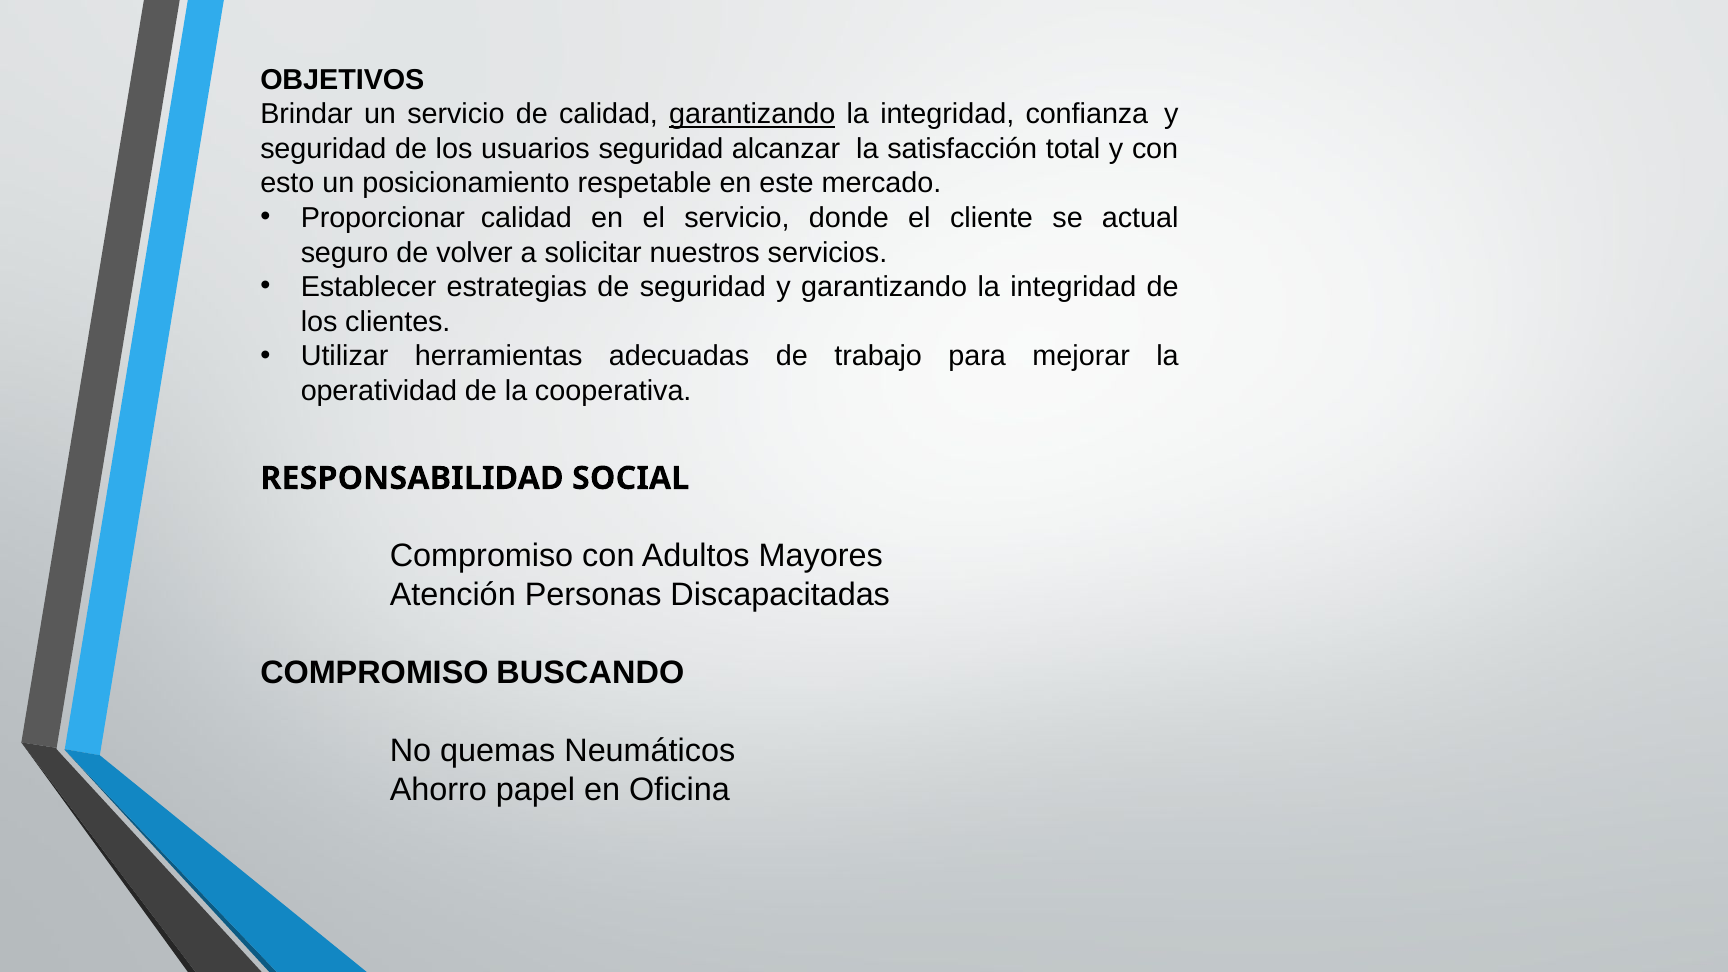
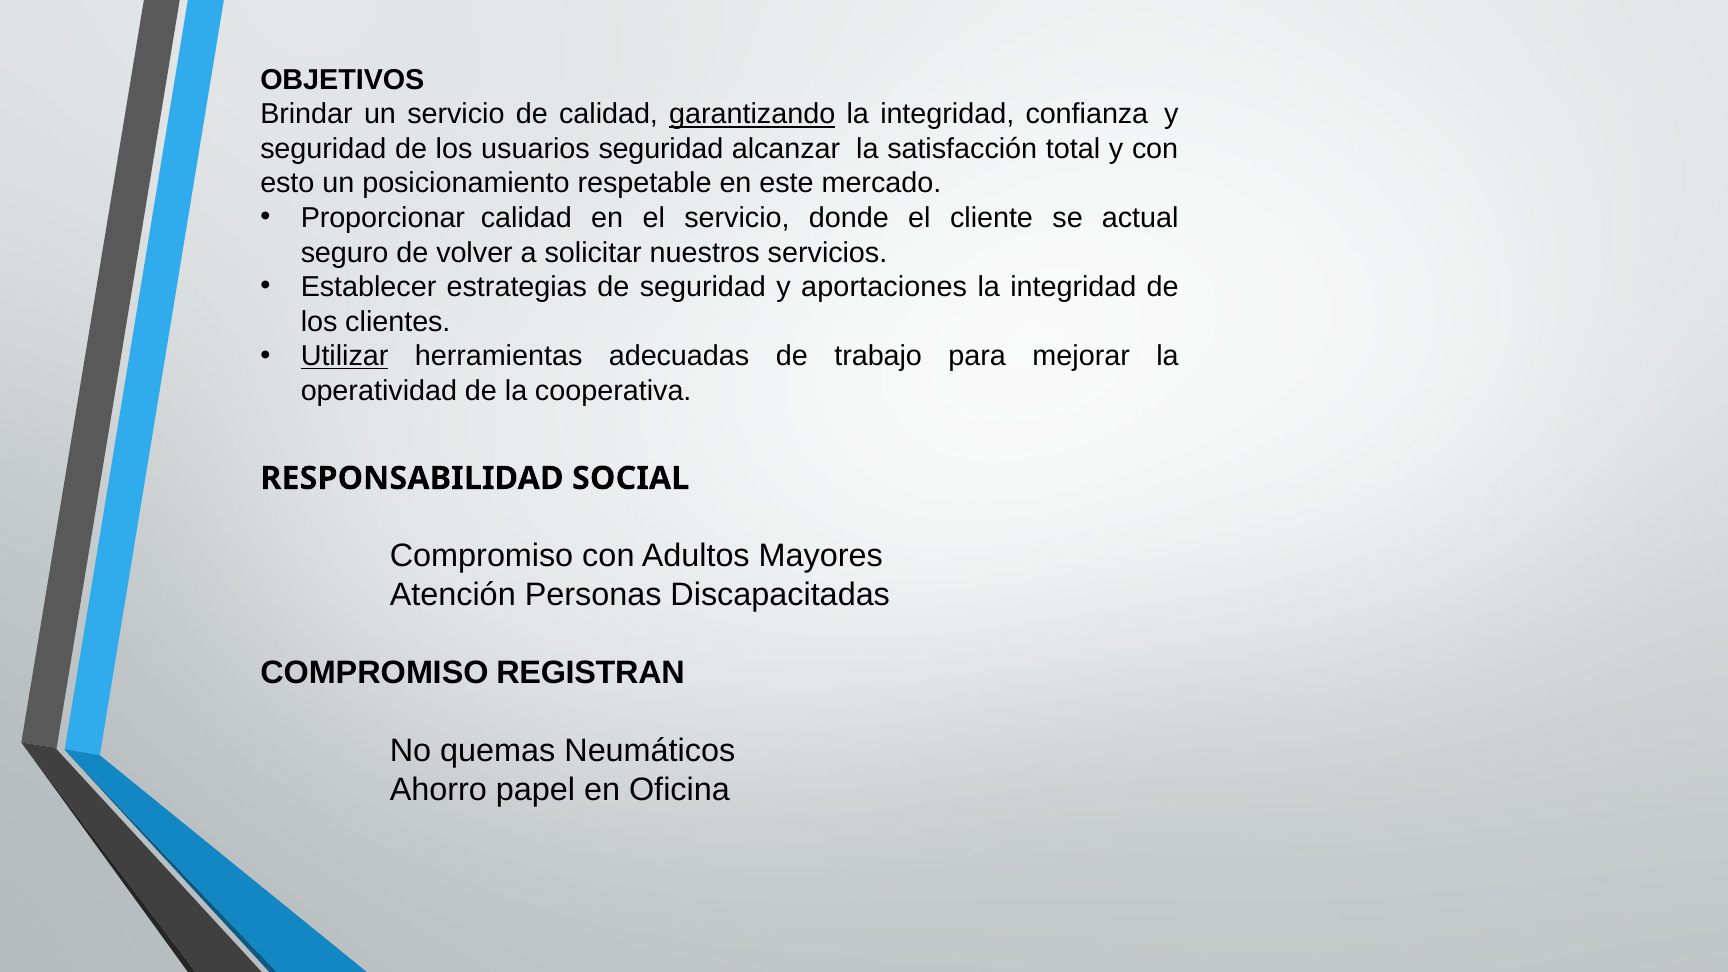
y garantizando: garantizando -> aportaciones
Utilizar underline: none -> present
BUSCANDO: BUSCANDO -> REGISTRAN
